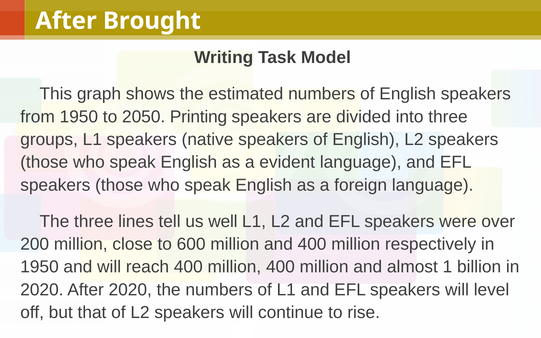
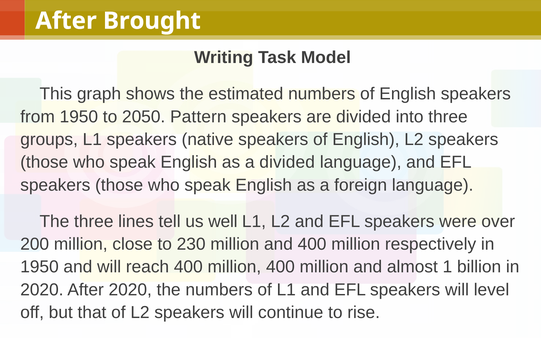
Printing: Printing -> Pattern
a evident: evident -> divided
600: 600 -> 230
